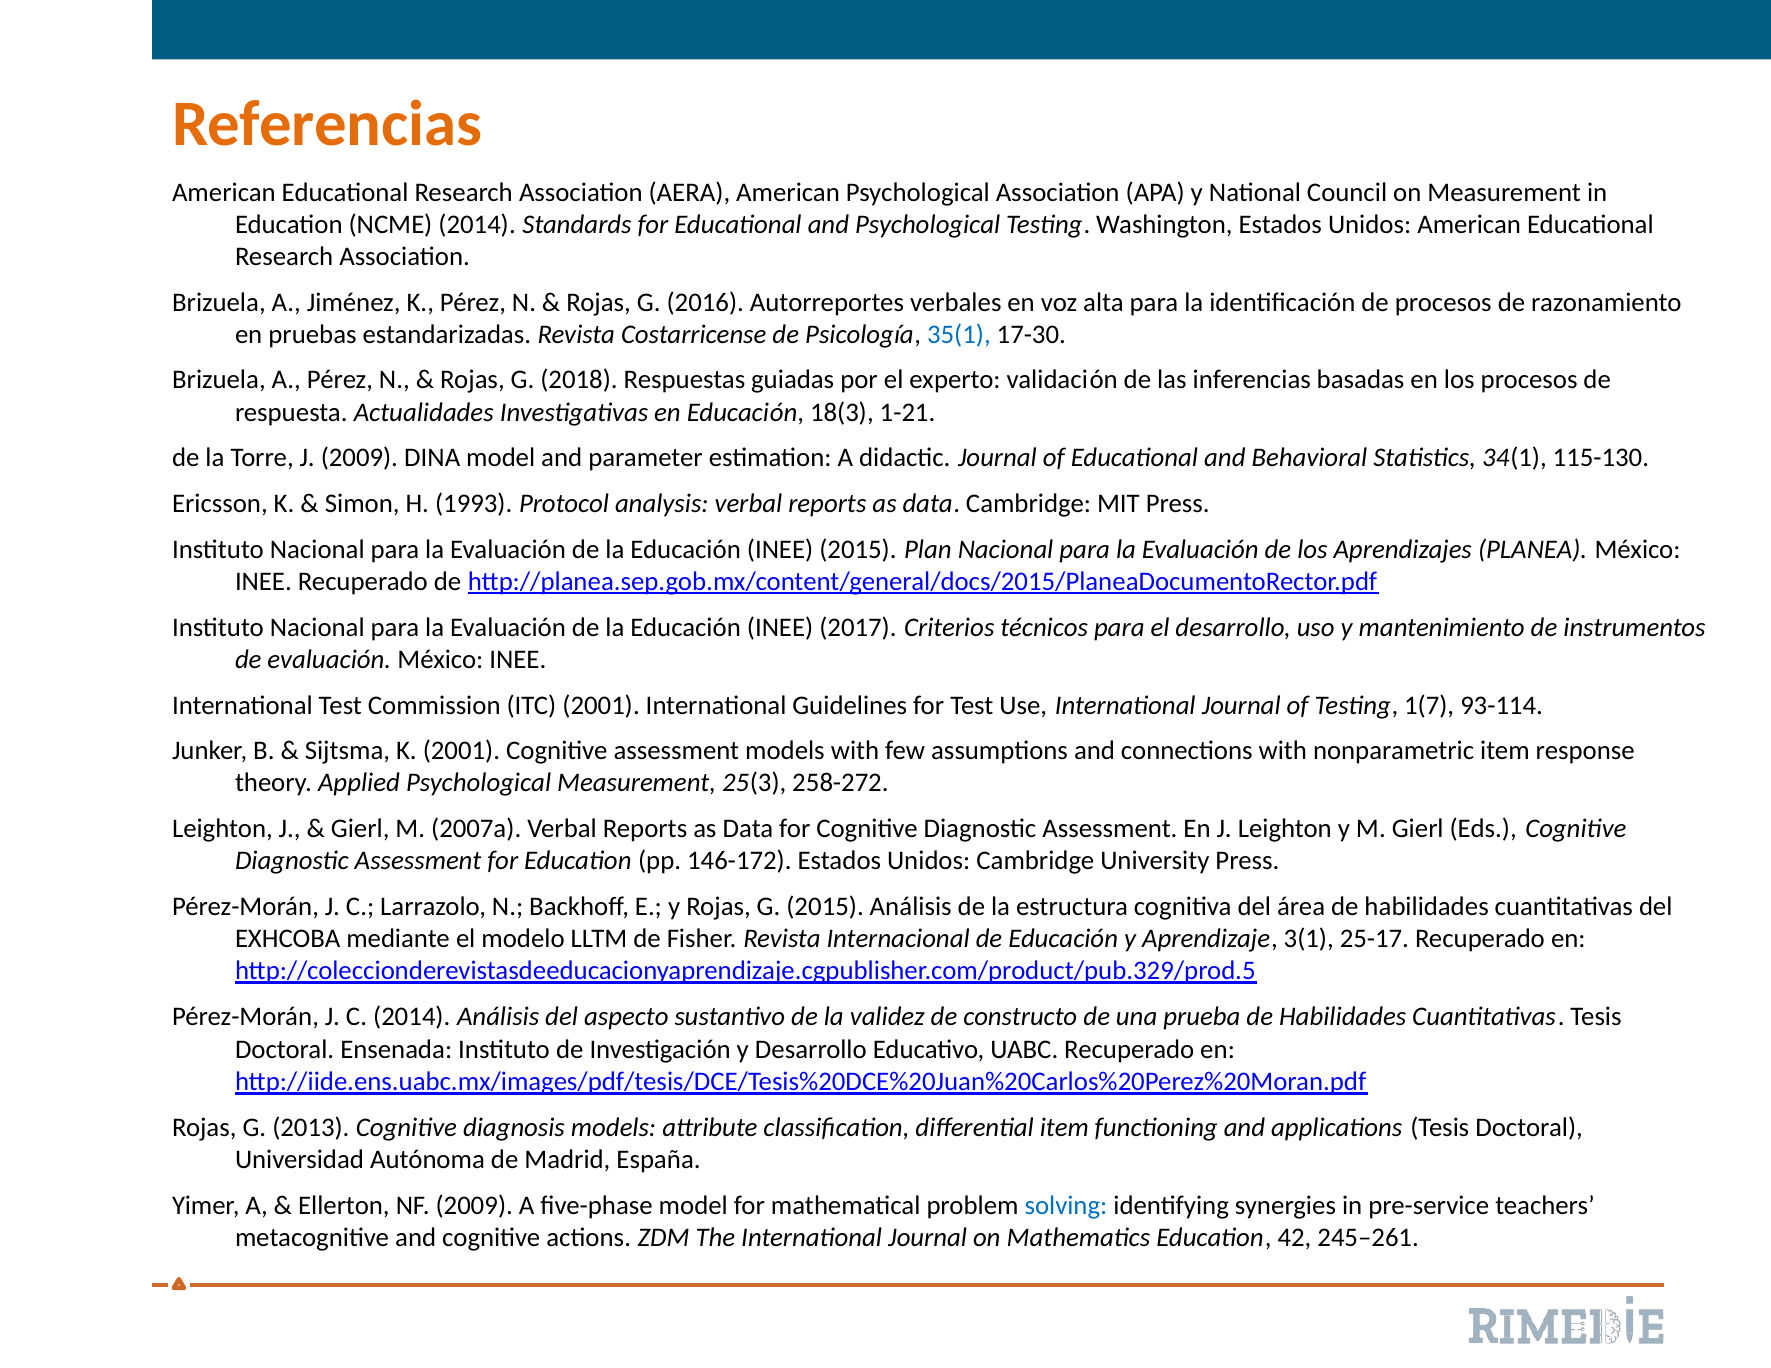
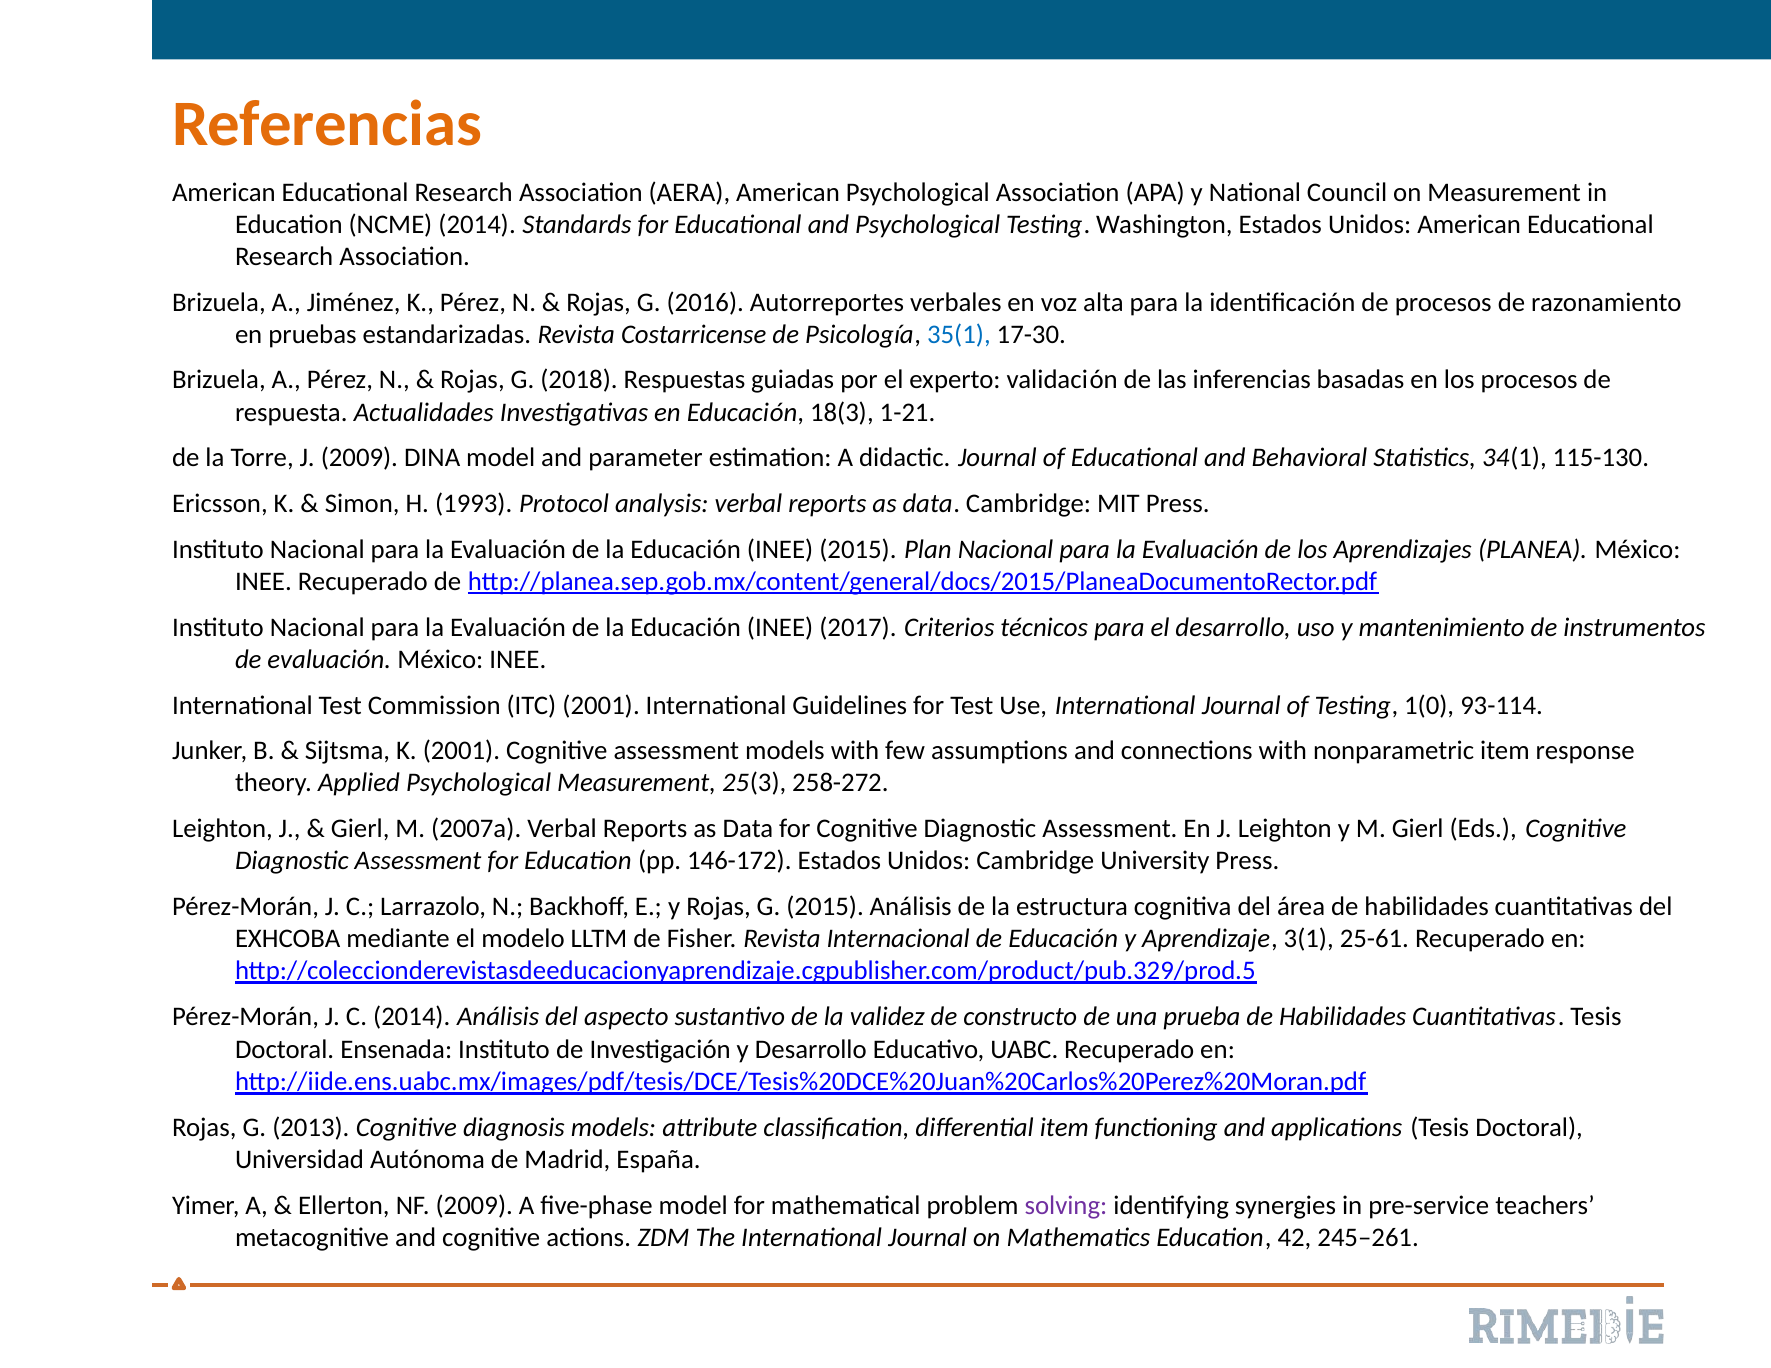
1(7: 1(7 -> 1(0
25-17: 25-17 -> 25-61
solving colour: blue -> purple
